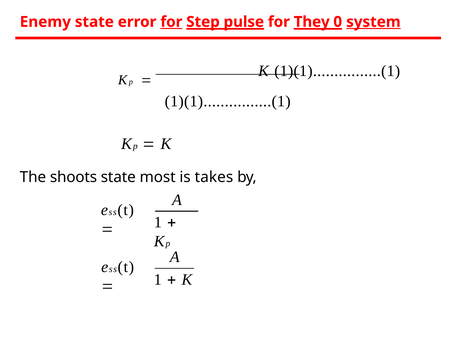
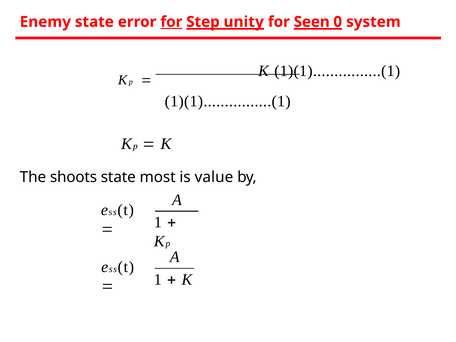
pulse: pulse -> unity
They: They -> Seen
system underline: present -> none
takes: takes -> value
